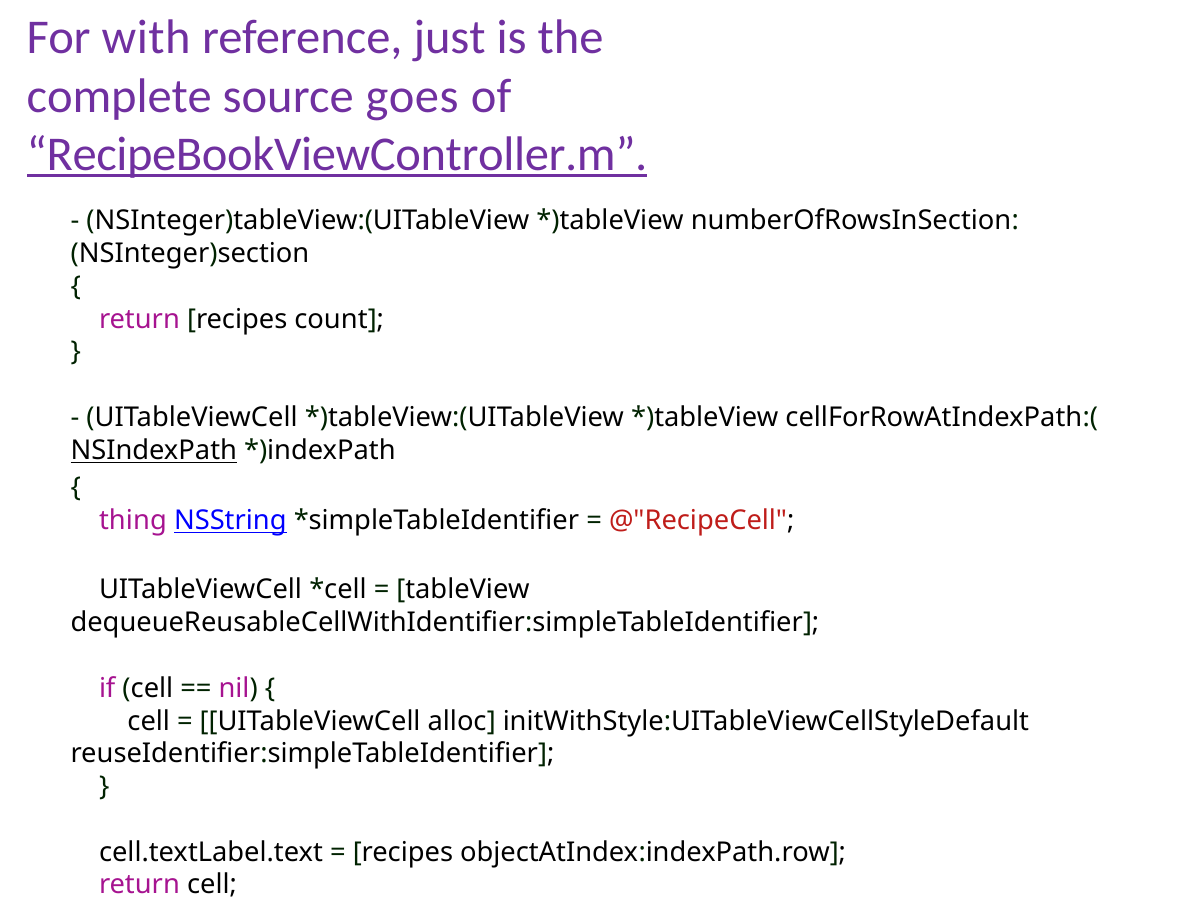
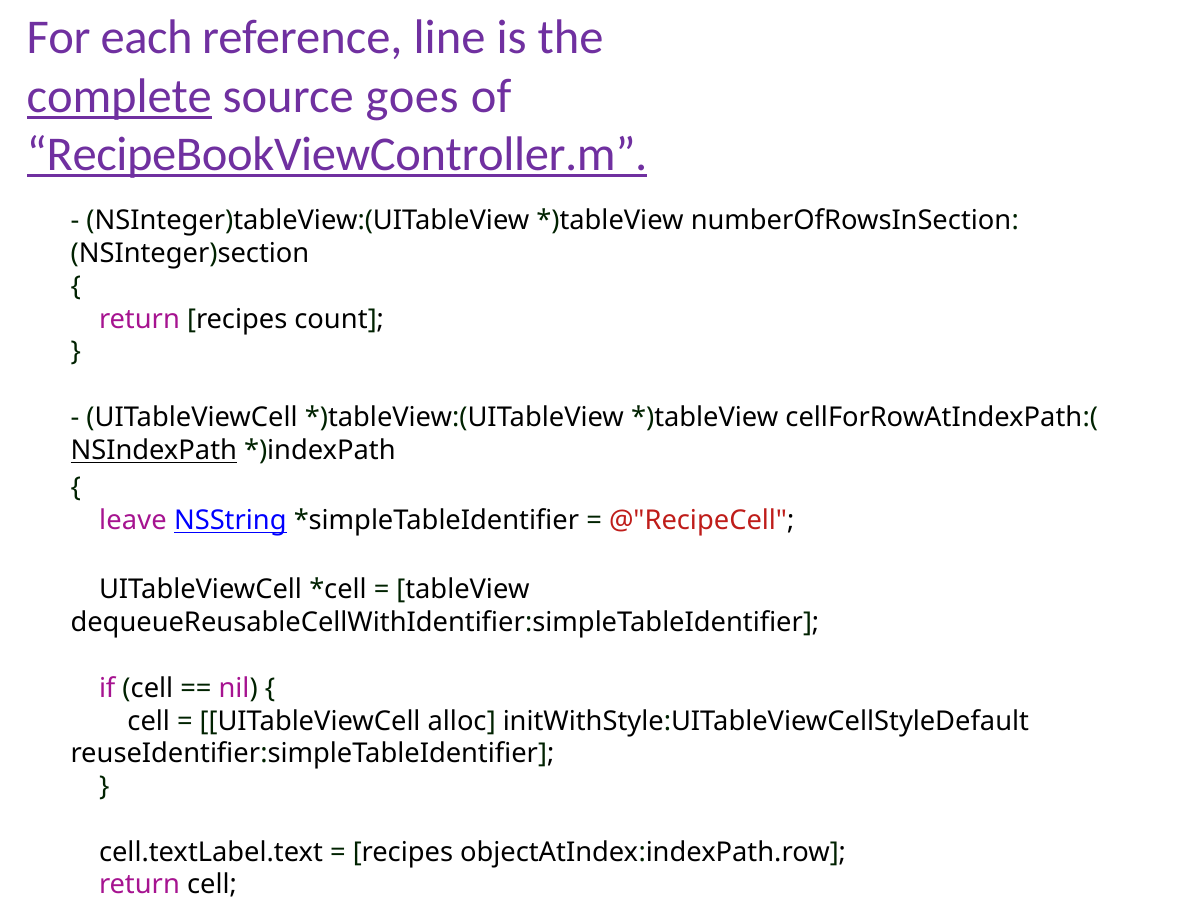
with: with -> each
just: just -> line
complete underline: none -> present
thing: thing -> leave
